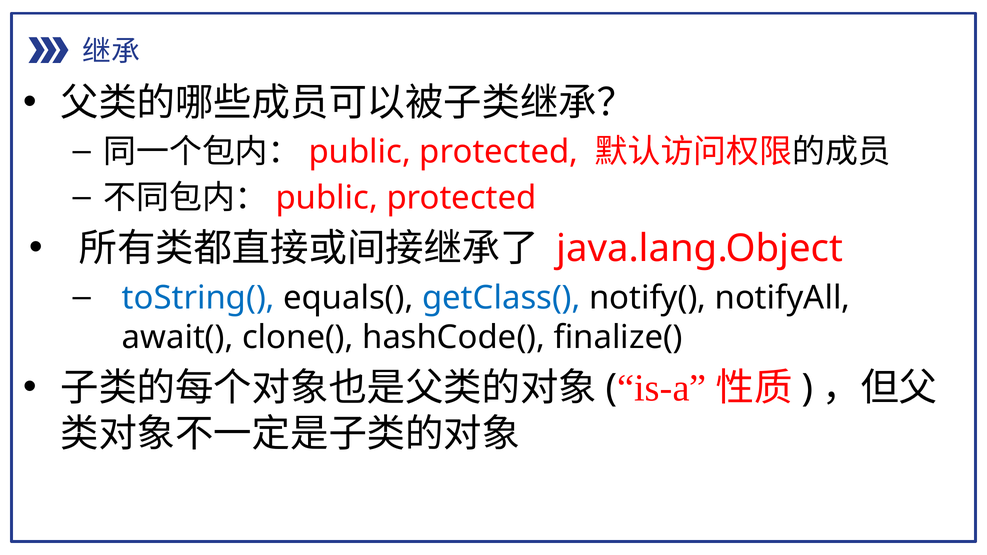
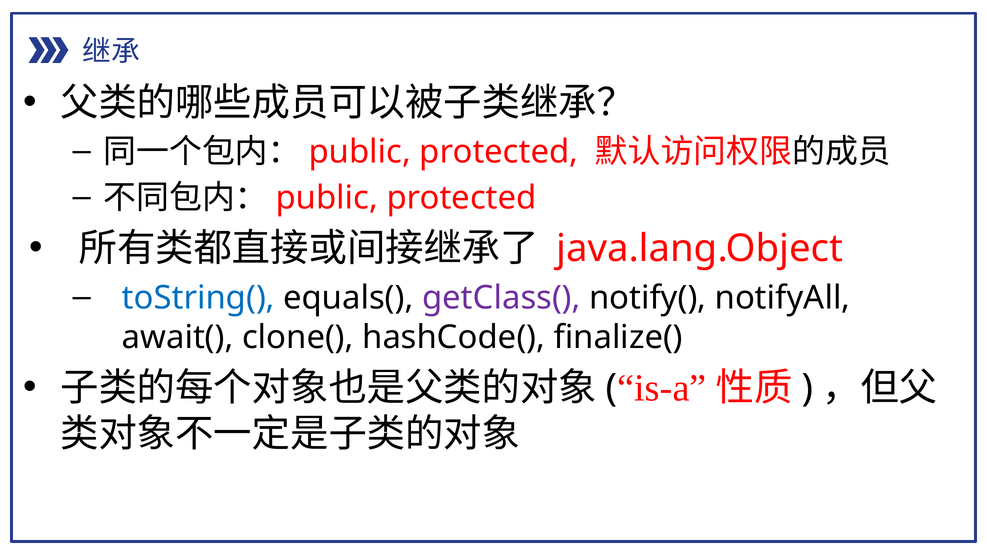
getClass( colour: blue -> purple
